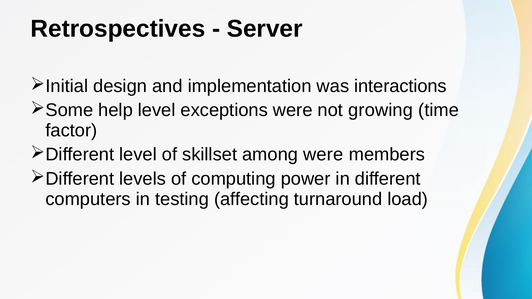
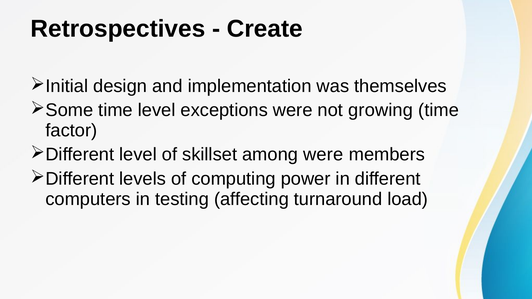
Server: Server -> Create
interactions: interactions -> themselves
help at (116, 110): help -> time
